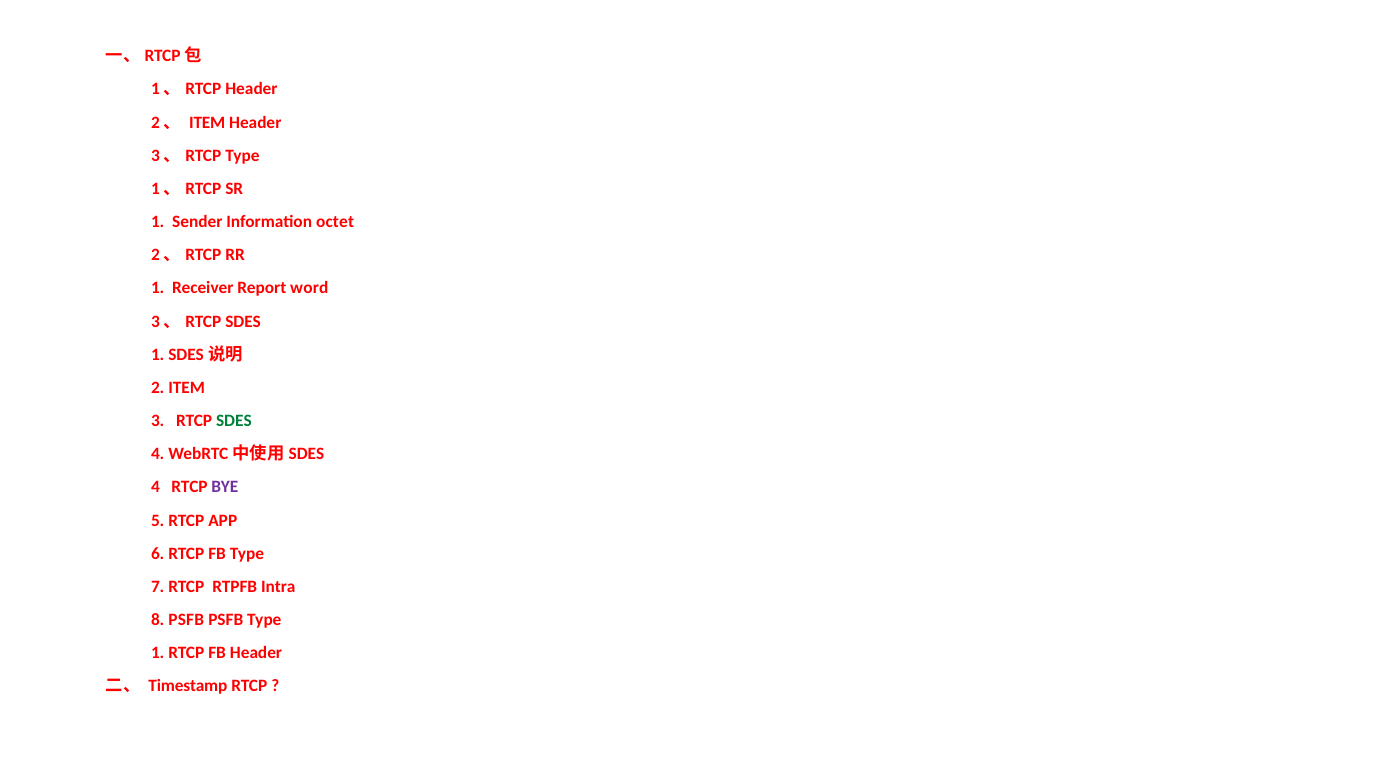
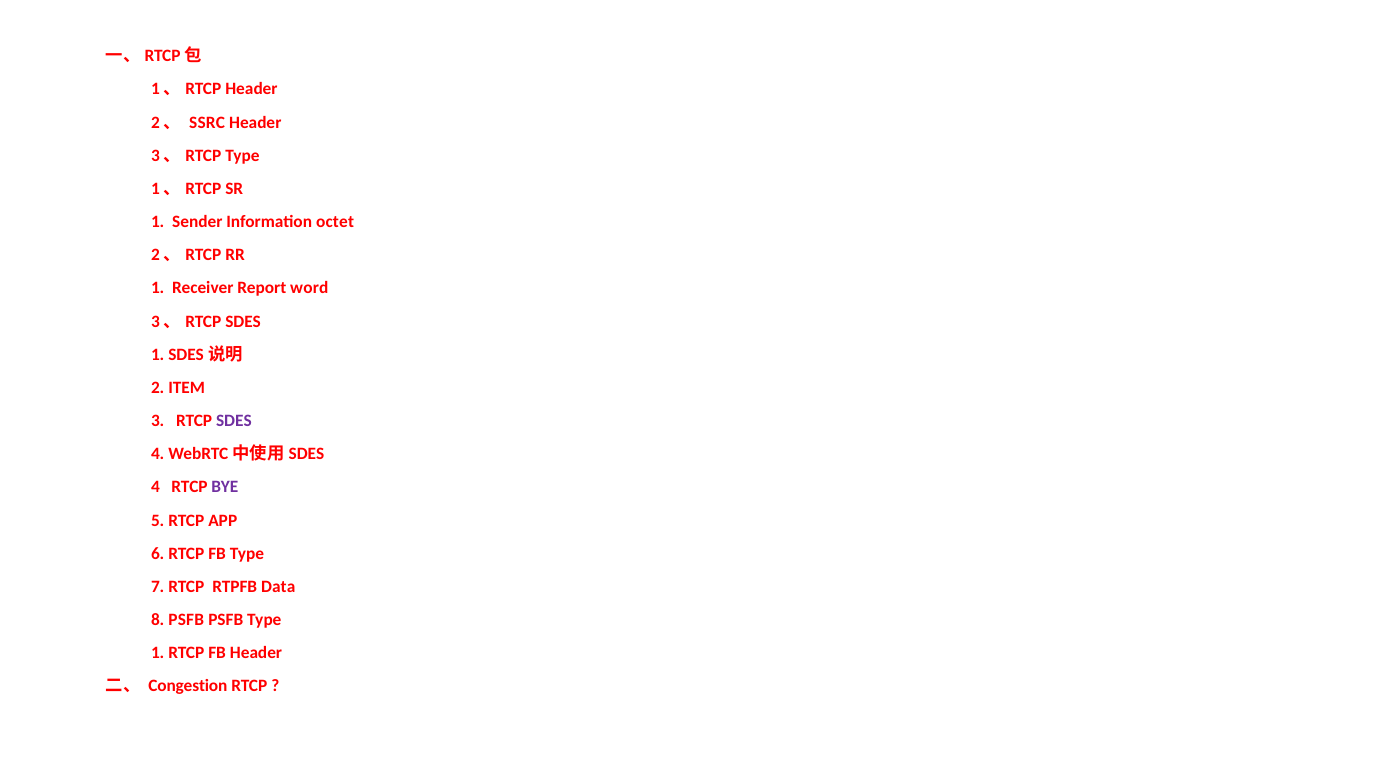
2、 ITEM: ITEM -> SSRC
SDES at (234, 421) colour: green -> purple
Intra: Intra -> Data
Timestamp: Timestamp -> Congestion
